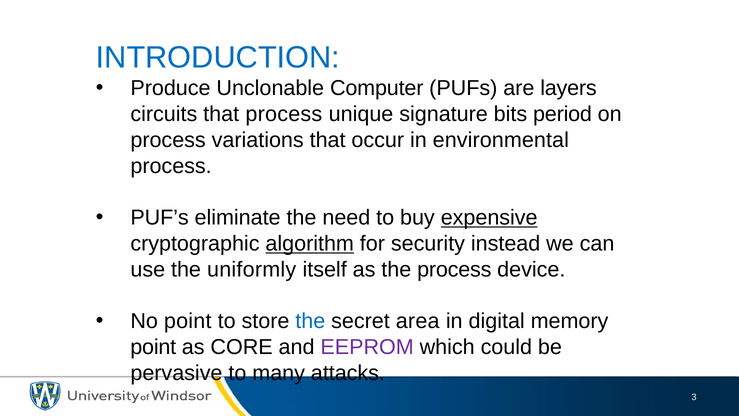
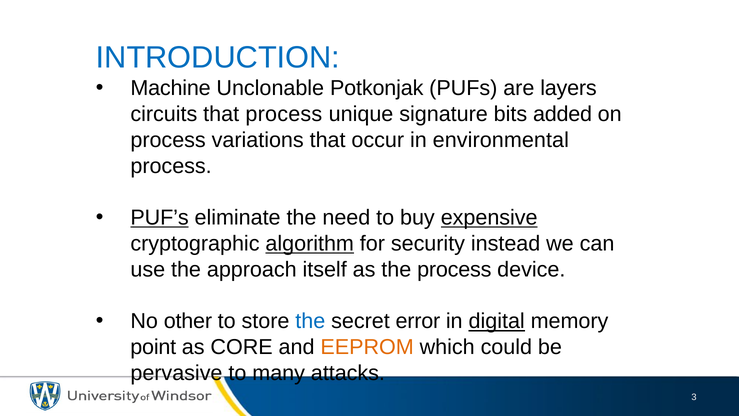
Produce: Produce -> Machine
Computer: Computer -> Potkonjak
period: period -> added
PUF’s underline: none -> present
uniformly: uniformly -> approach
No point: point -> other
area: area -> error
digital underline: none -> present
EEPROM colour: purple -> orange
